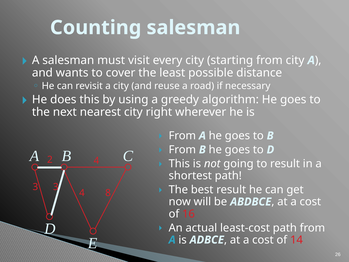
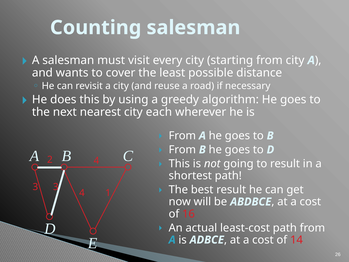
right: right -> each
8: 8 -> 1
